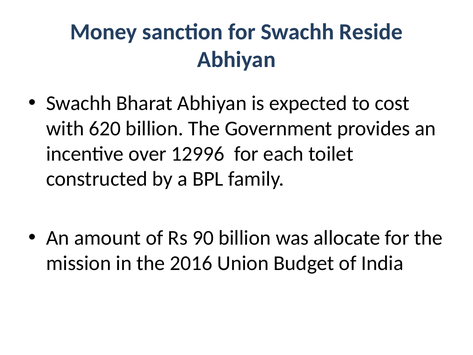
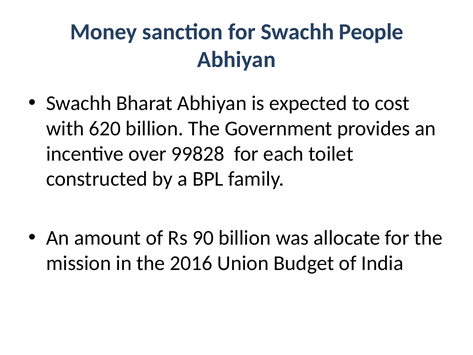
Reside: Reside -> People
12996: 12996 -> 99828
